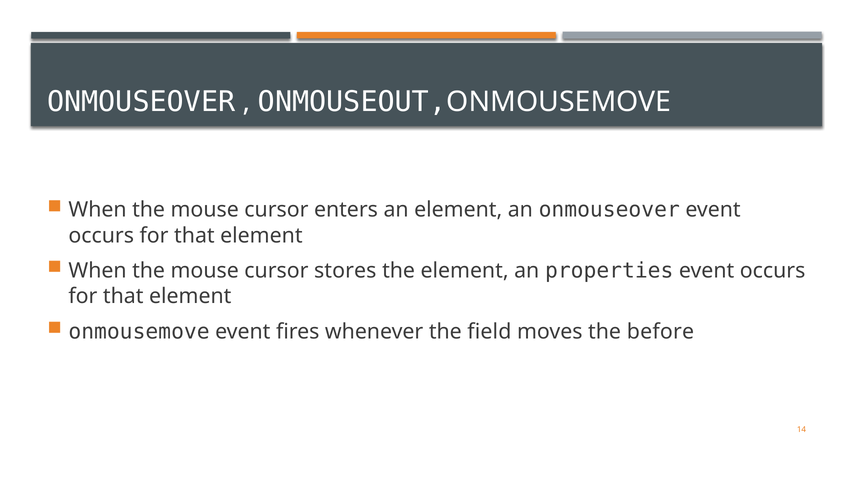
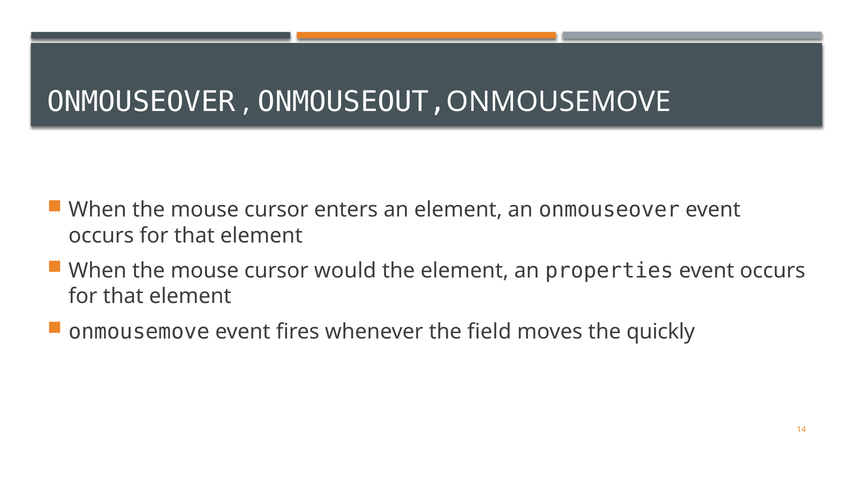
stores: stores -> would
before: before -> quickly
